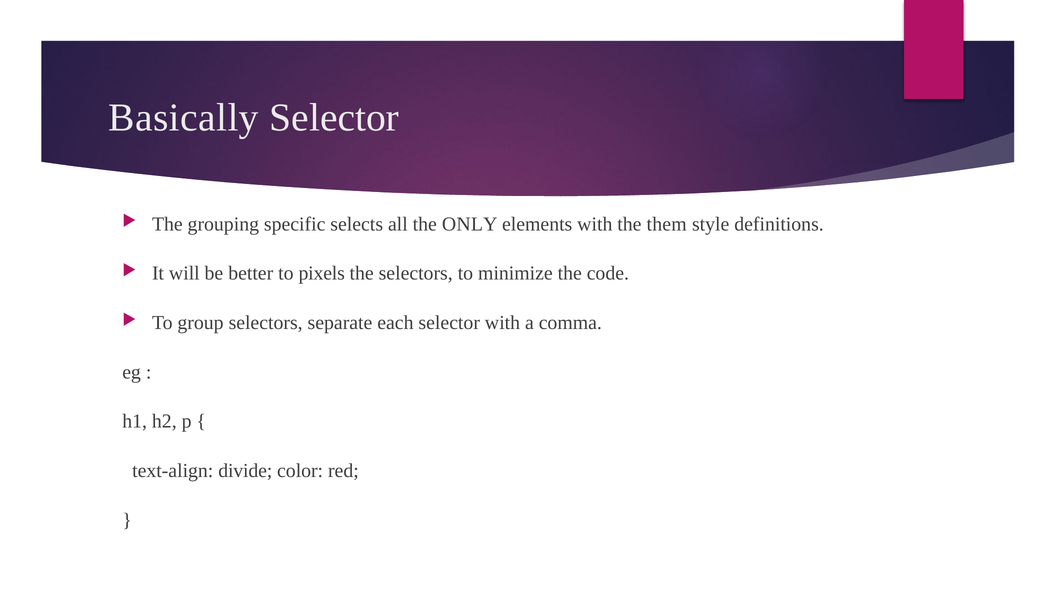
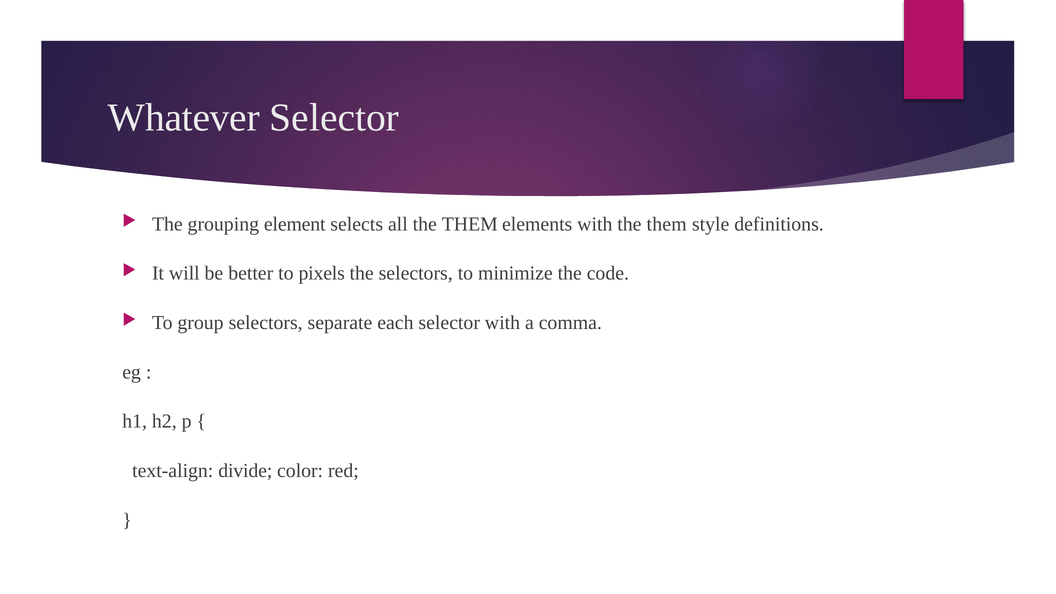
Basically: Basically -> Whatever
specific: specific -> element
all the ONLY: ONLY -> THEM
